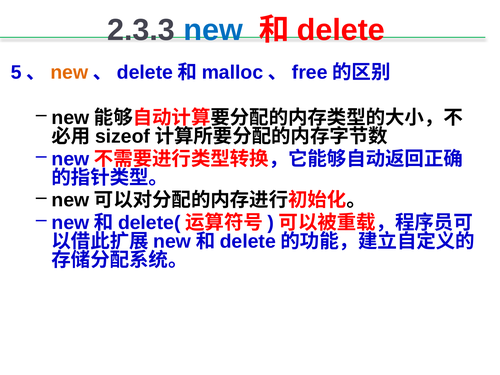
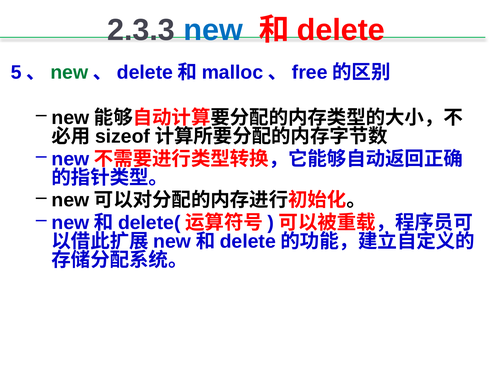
new at (69, 73) colour: orange -> green
